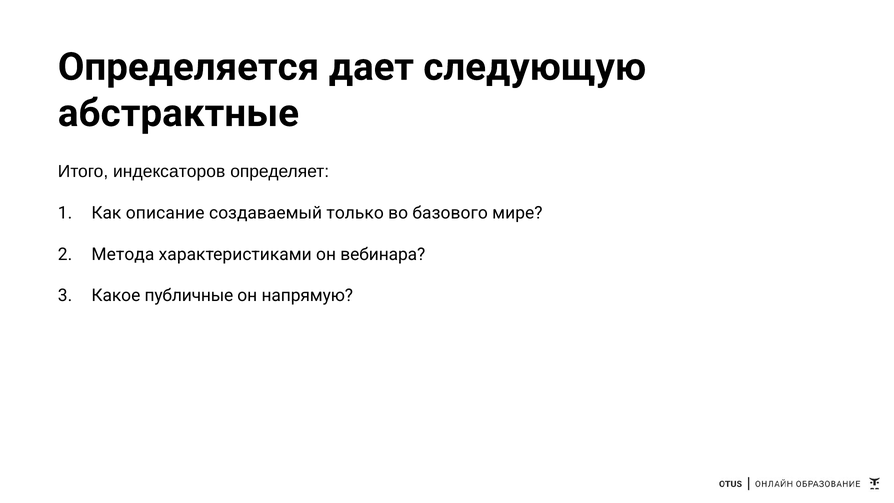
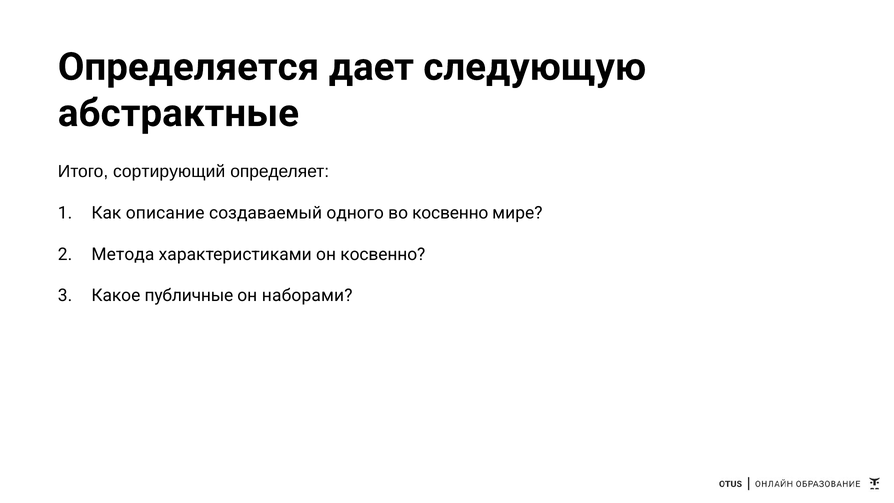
индексаторов: индексаторов -> сортирующий
только: только -> одного
во базового: базового -> косвенно
он вебинара: вебинара -> косвенно
напрямую: напрямую -> наборами
